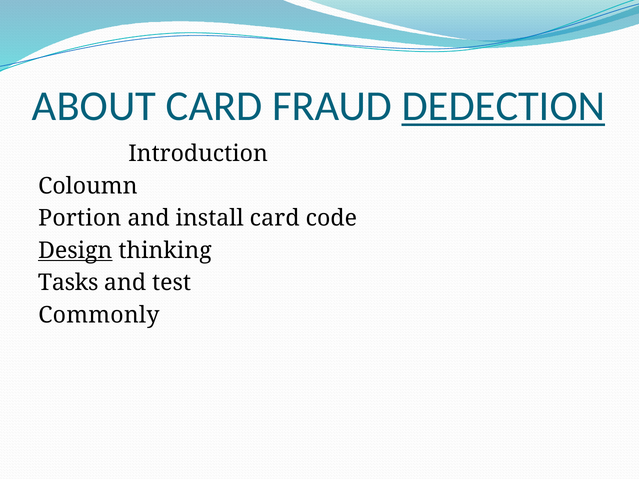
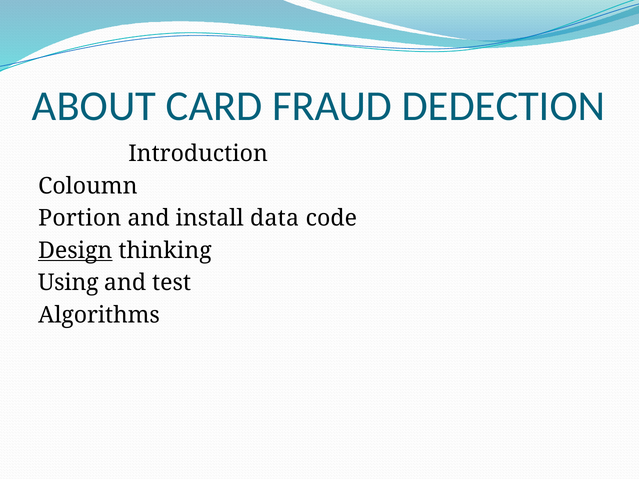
DEDECTION underline: present -> none
install card: card -> data
Tasks: Tasks -> Using
Commonly: Commonly -> Algorithms
